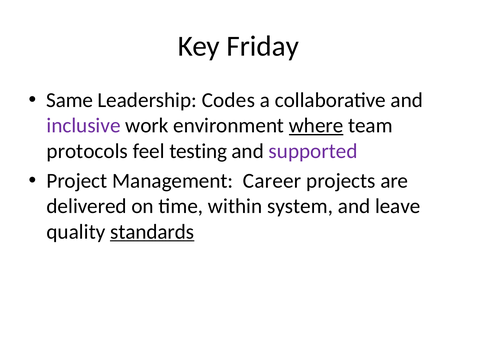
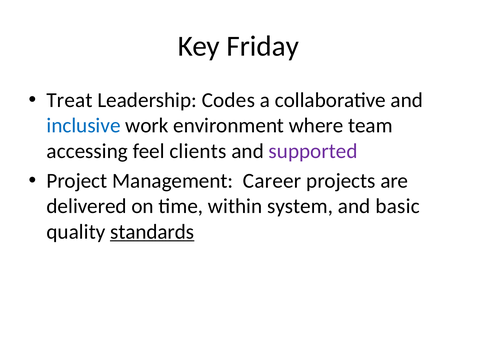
Same: Same -> Treat
inclusive colour: purple -> blue
where underline: present -> none
protocols: protocols -> accessing
testing: testing -> clients
leave: leave -> basic
